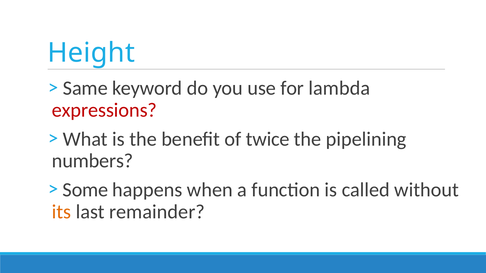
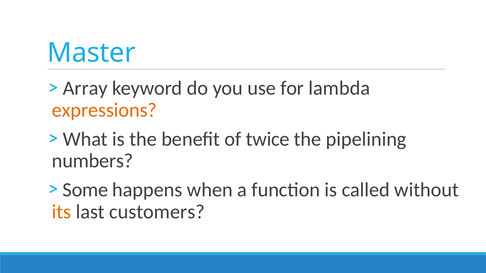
Height: Height -> Master
Same: Same -> Array
expressions colour: red -> orange
remainder: remainder -> customers
